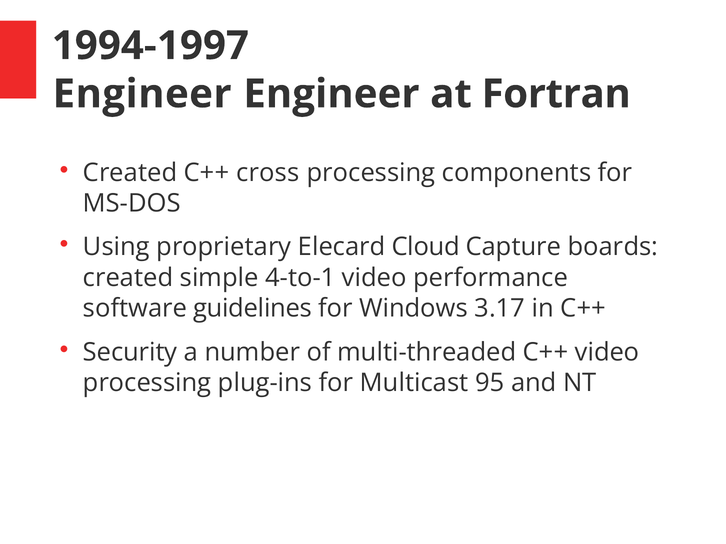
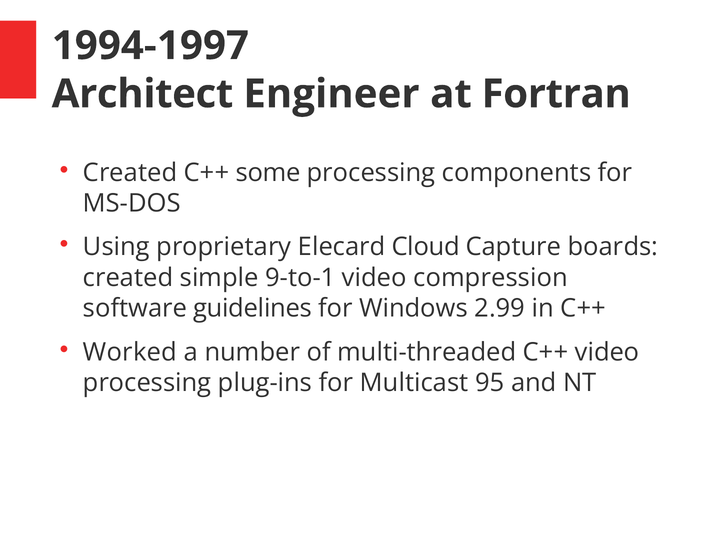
Engineer at (142, 94): Engineer -> Architect
cross: cross -> some
4-to-1: 4-to-1 -> 9-to-1
performance: performance -> compression
3.17: 3.17 -> 2.99
Security: Security -> Worked
